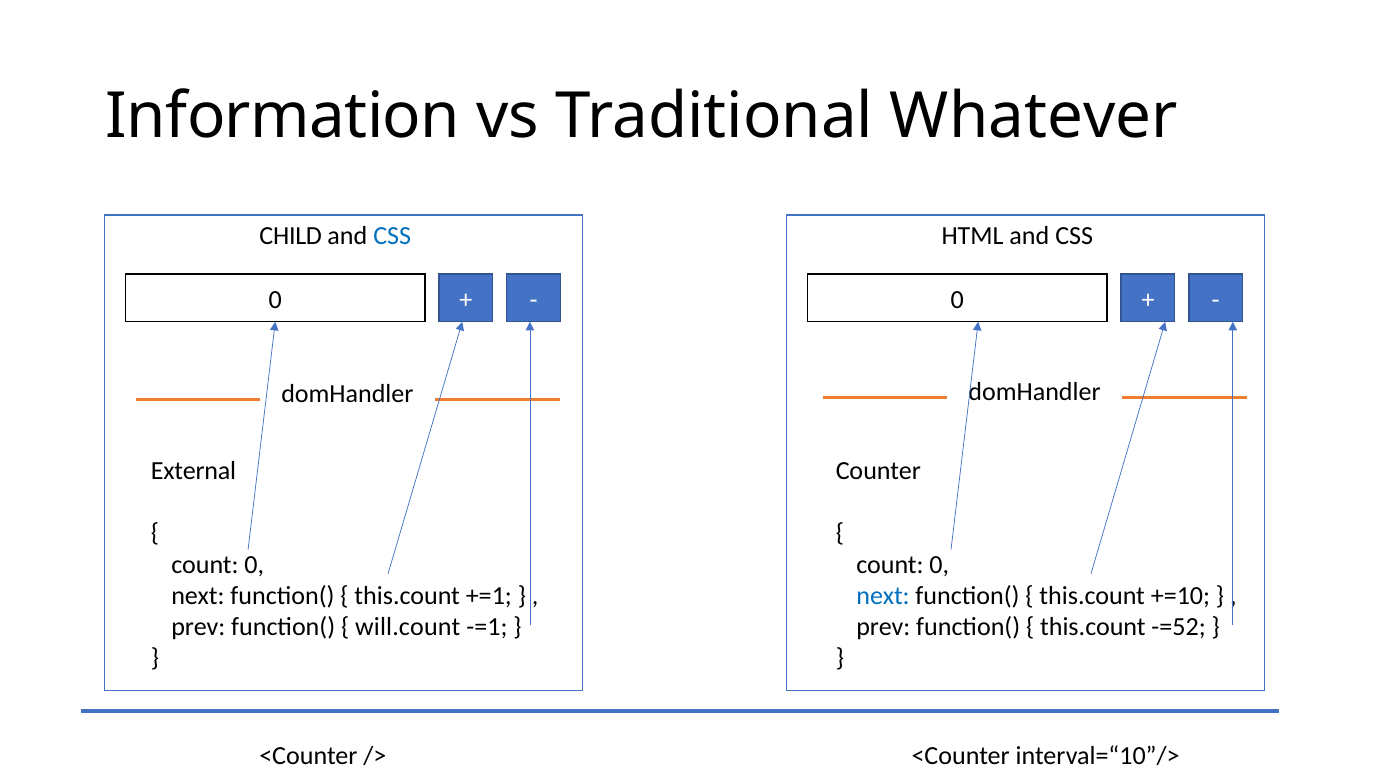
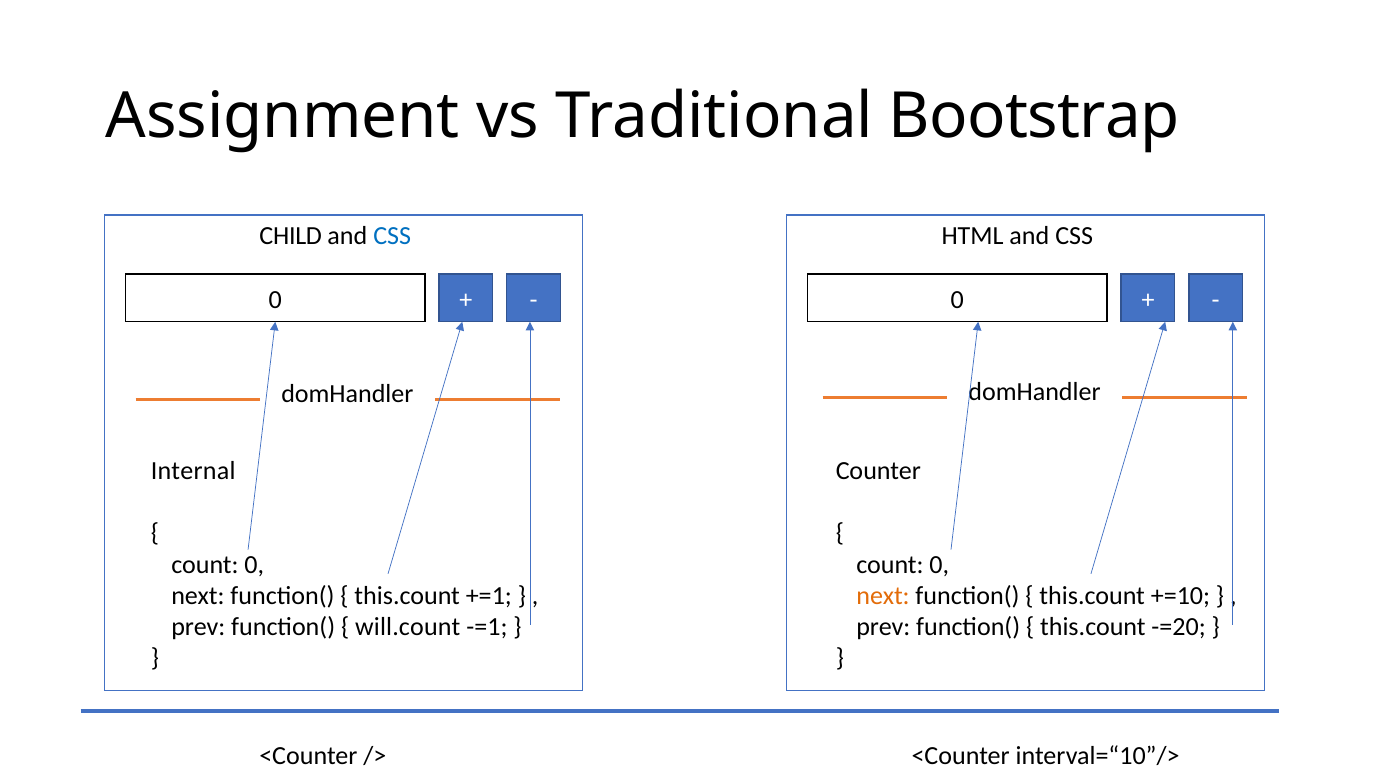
Information: Information -> Assignment
Whatever: Whatever -> Bootstrap
External: External -> Internal
next at (883, 596) colour: blue -> orange
-=52: -=52 -> -=20
